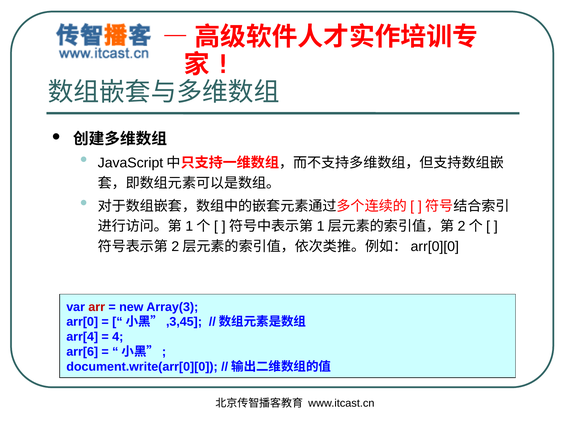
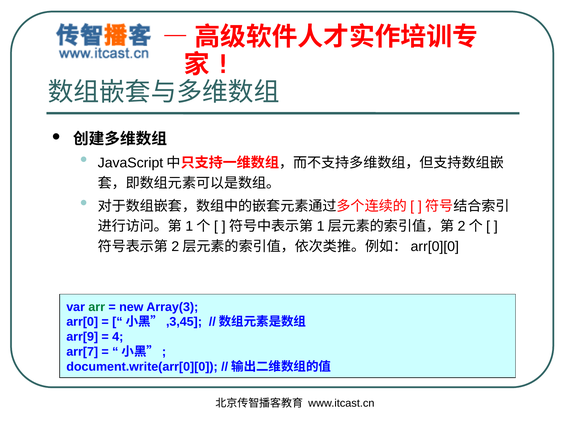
arr colour: red -> green
arr[4: arr[4 -> arr[9
arr[6: arr[6 -> arr[7
